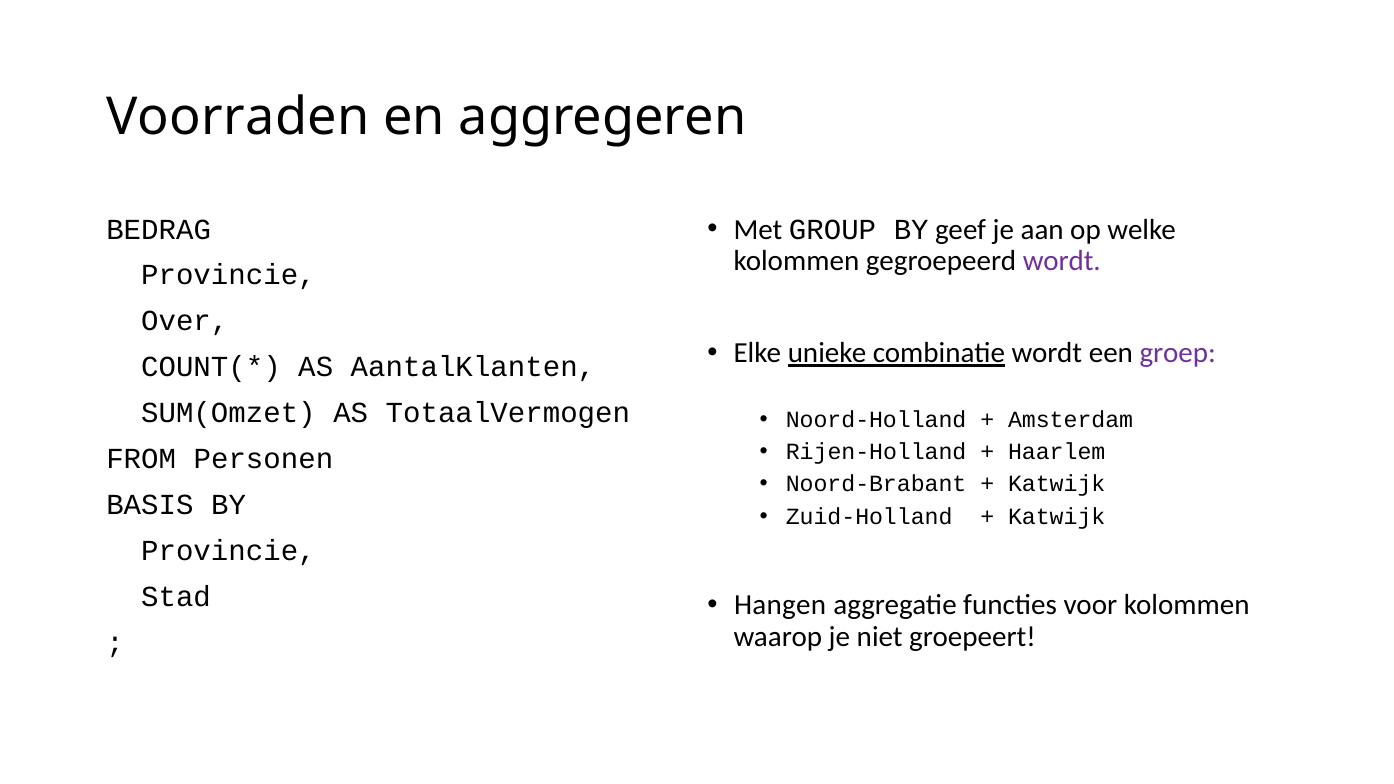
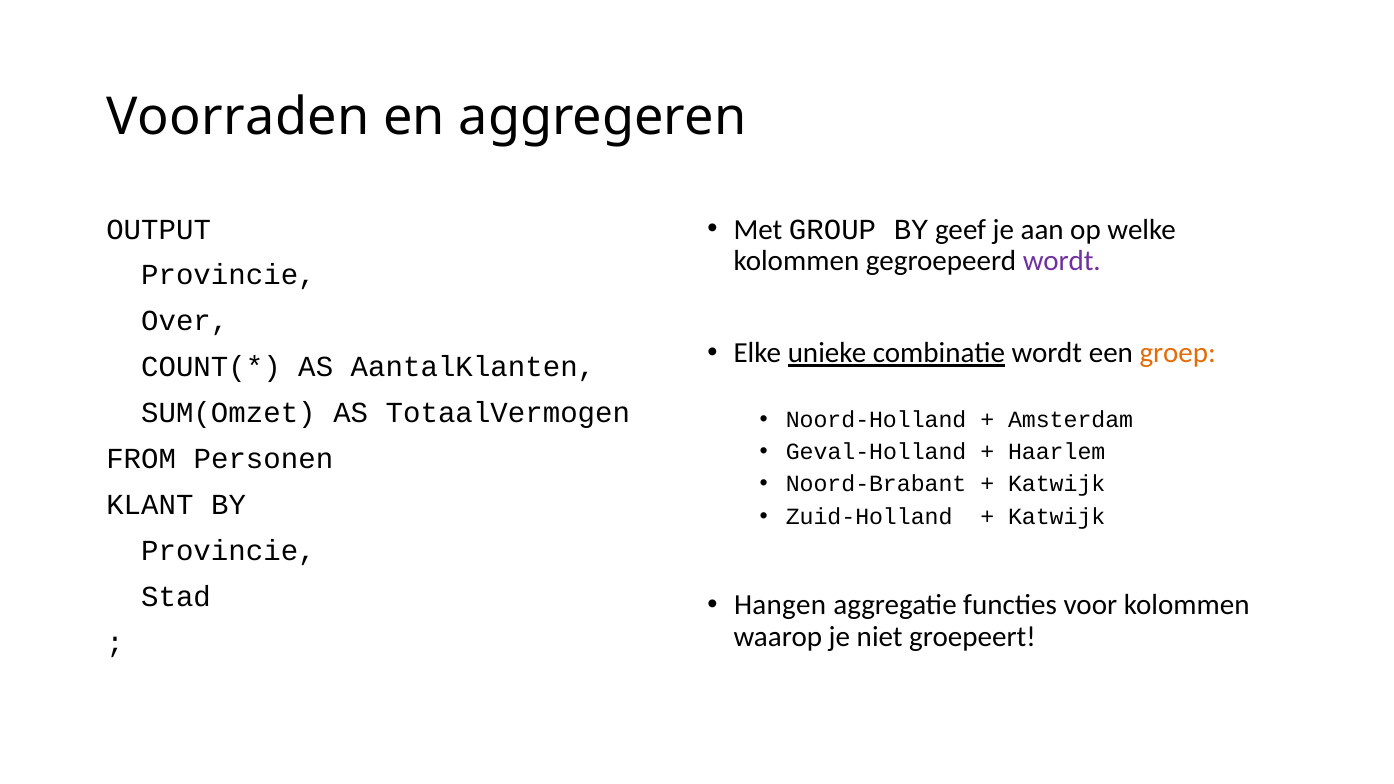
BEDRAG: BEDRAG -> OUTPUT
groep colour: purple -> orange
Rijen-Holland: Rijen-Holland -> Geval-Holland
BASIS: BASIS -> KLANT
